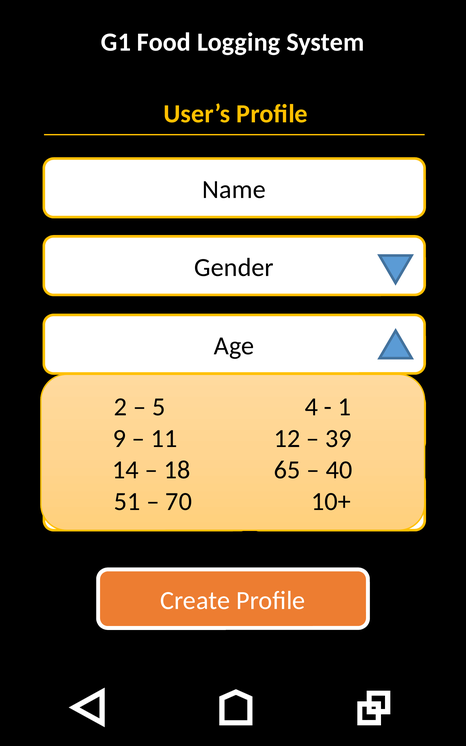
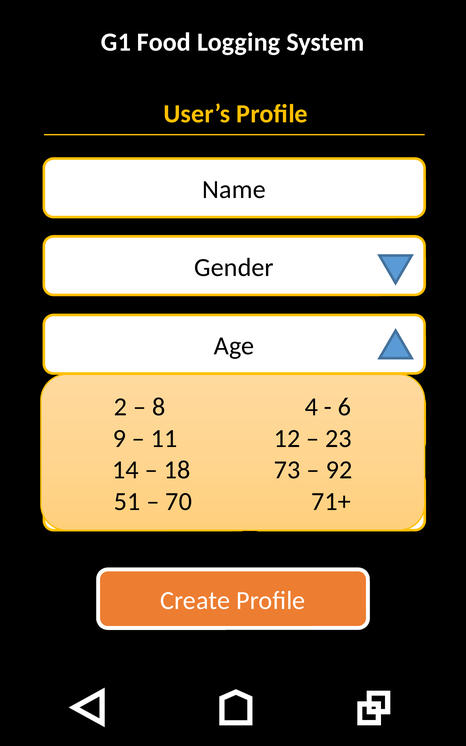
5: 5 -> 8
1: 1 -> 6
39: 39 -> 23
65: 65 -> 73
40: 40 -> 92
10+: 10+ -> 71+
